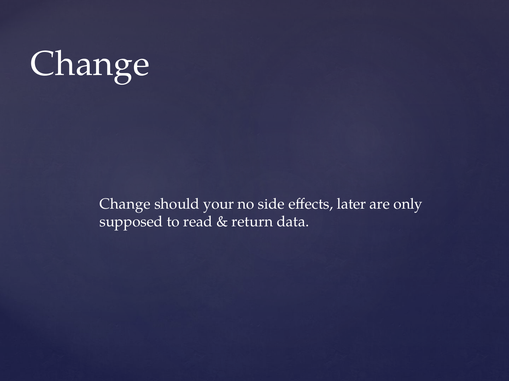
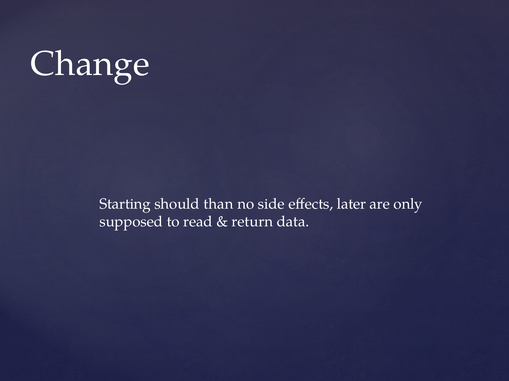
Change at (125, 204): Change -> Starting
your: your -> than
